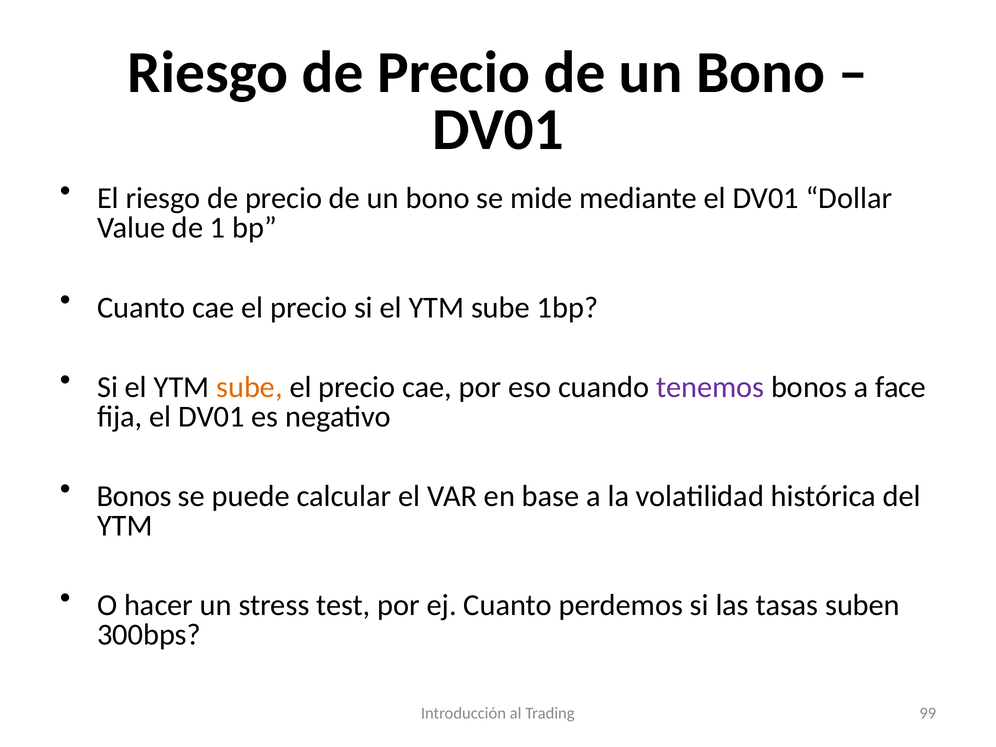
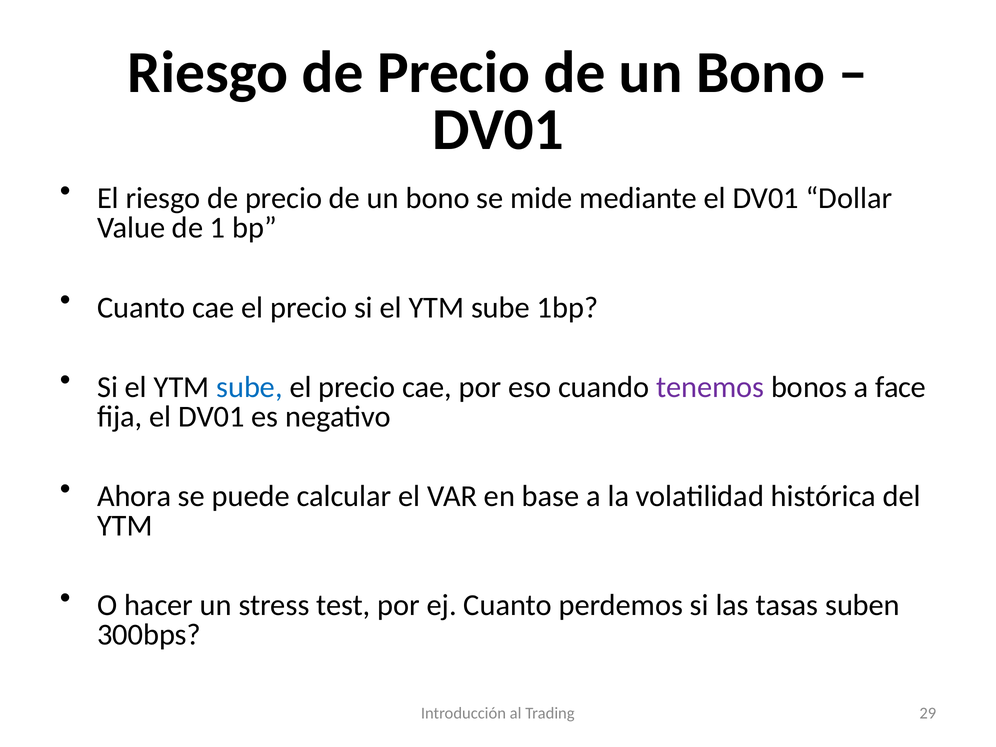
sube at (249, 387) colour: orange -> blue
Bonos at (134, 496): Bonos -> Ahora
99: 99 -> 29
